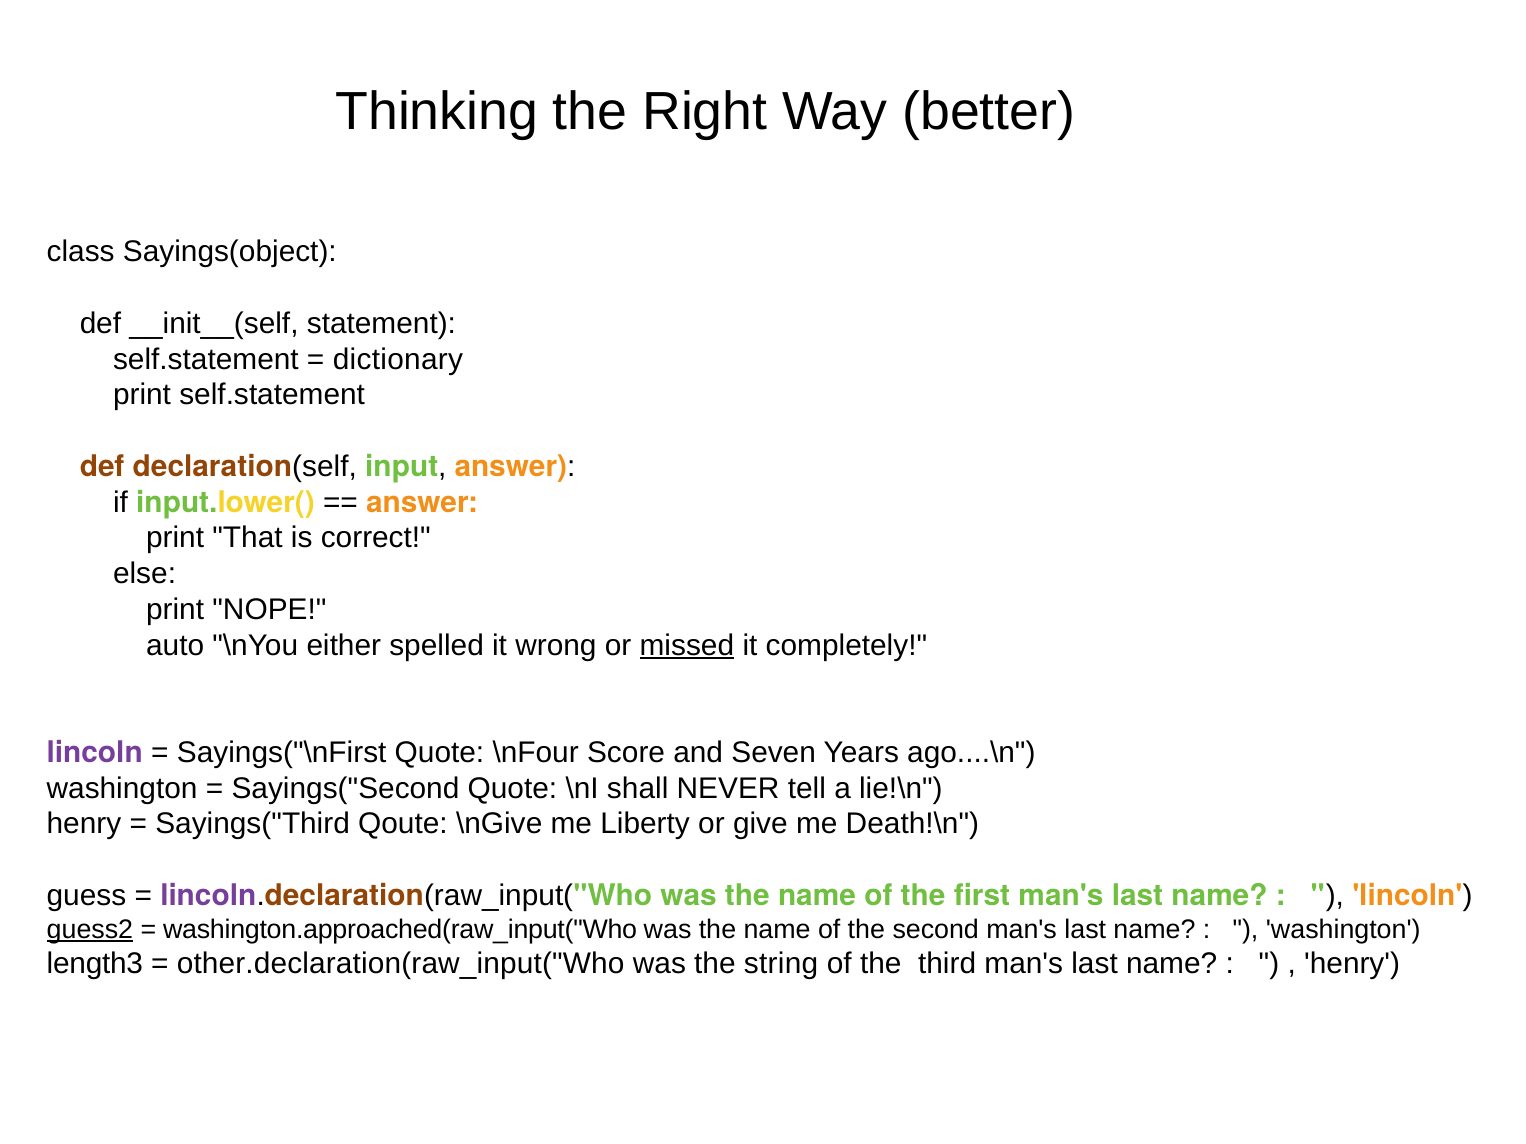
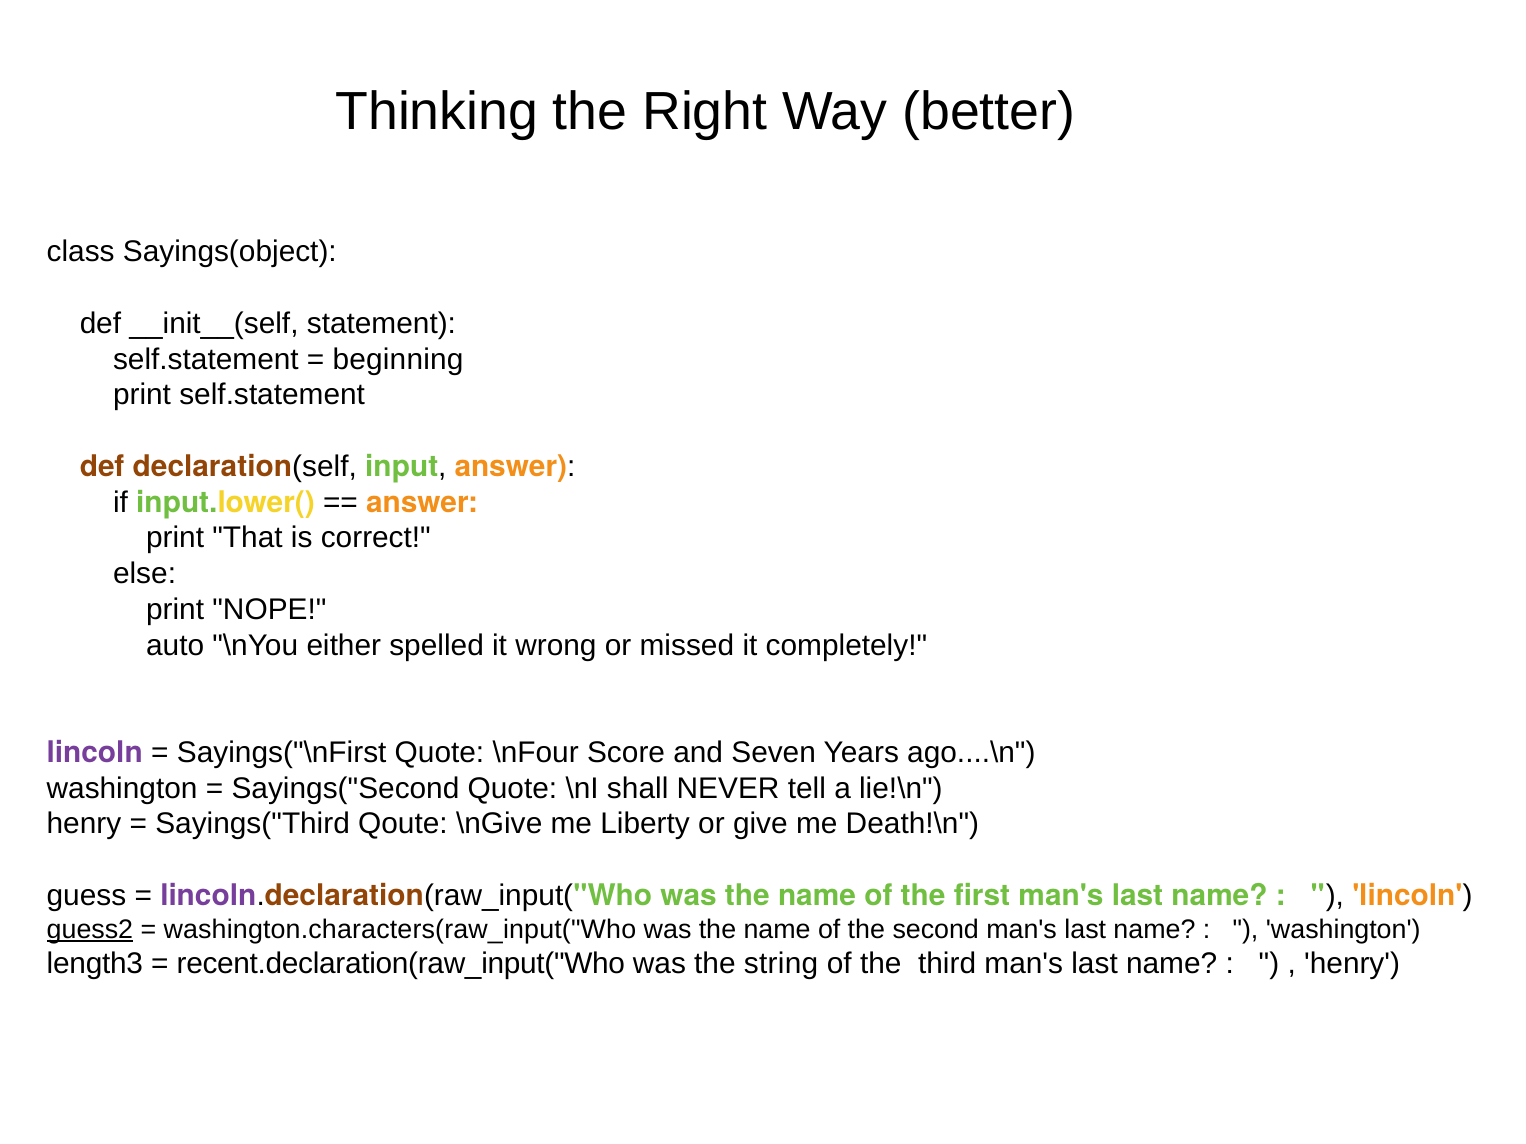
dictionary: dictionary -> beginning
missed underline: present -> none
washington.approached(raw_input("Who: washington.approached(raw_input("Who -> washington.characters(raw_input("Who
other.declaration(raw_input("Who: other.declaration(raw_input("Who -> recent.declaration(raw_input("Who
